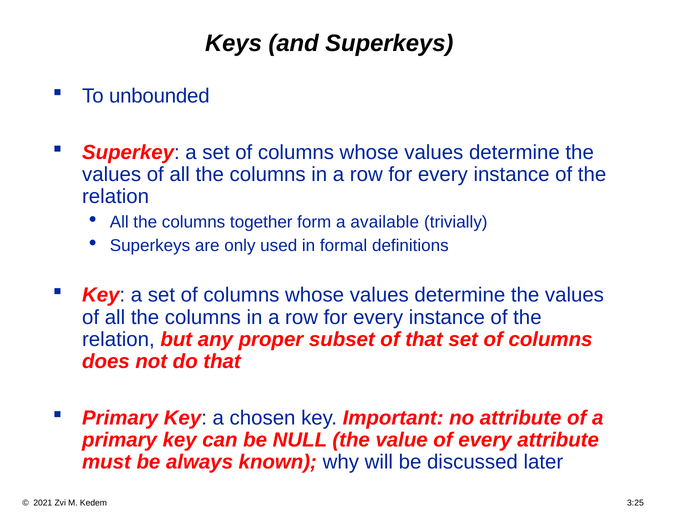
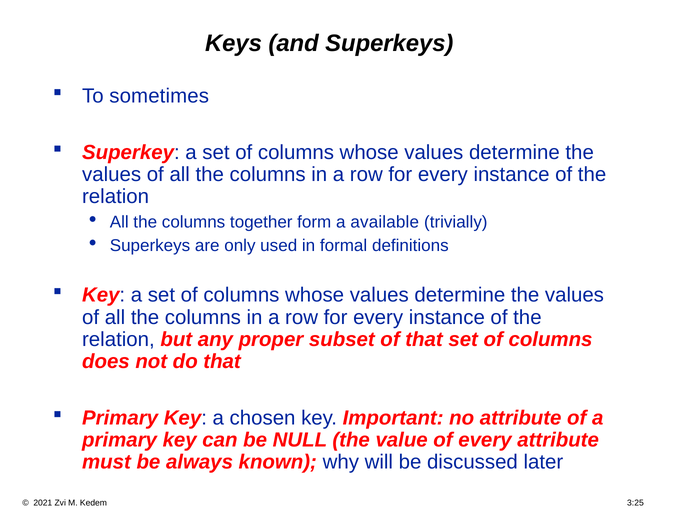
unbounded: unbounded -> sometimes
